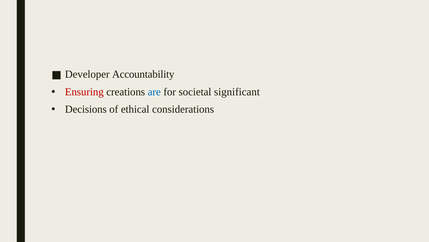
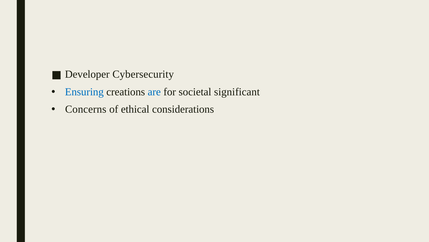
Accountability: Accountability -> Cybersecurity
Ensuring colour: red -> blue
Decisions: Decisions -> Concerns
